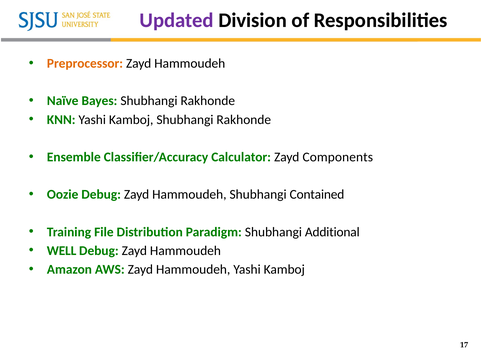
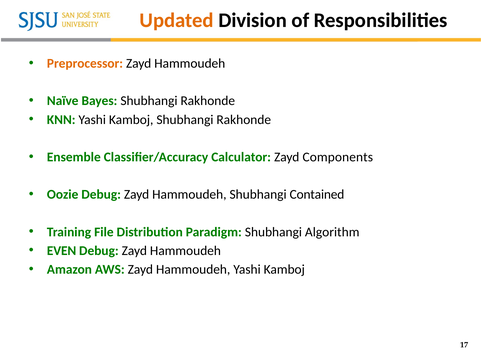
Updated colour: purple -> orange
Additional: Additional -> Algorithm
WELL: WELL -> EVEN
